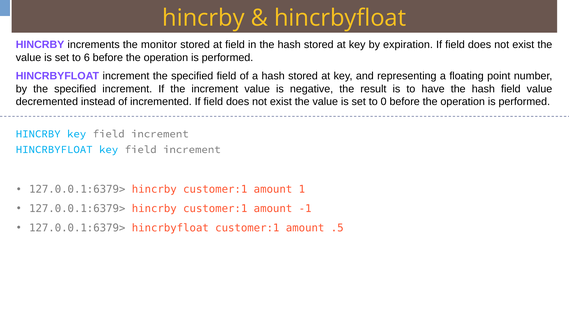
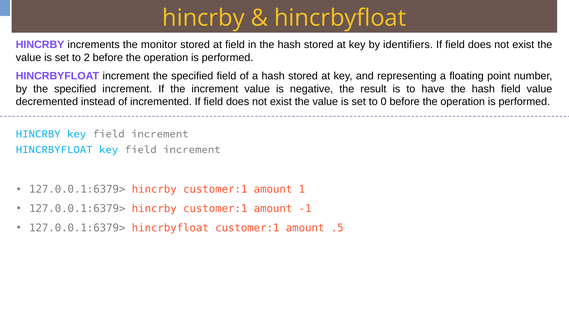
expiration: expiration -> identifiers
6: 6 -> 2
